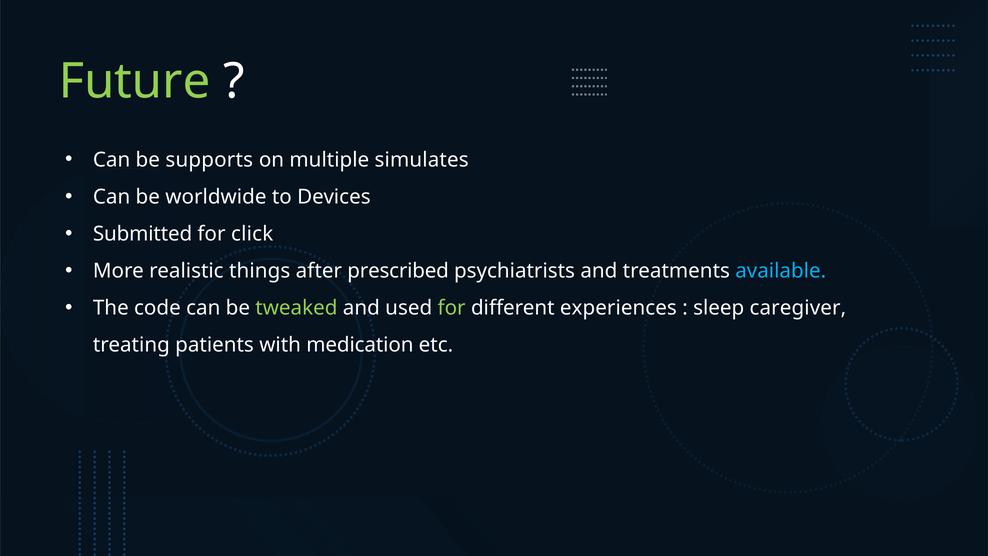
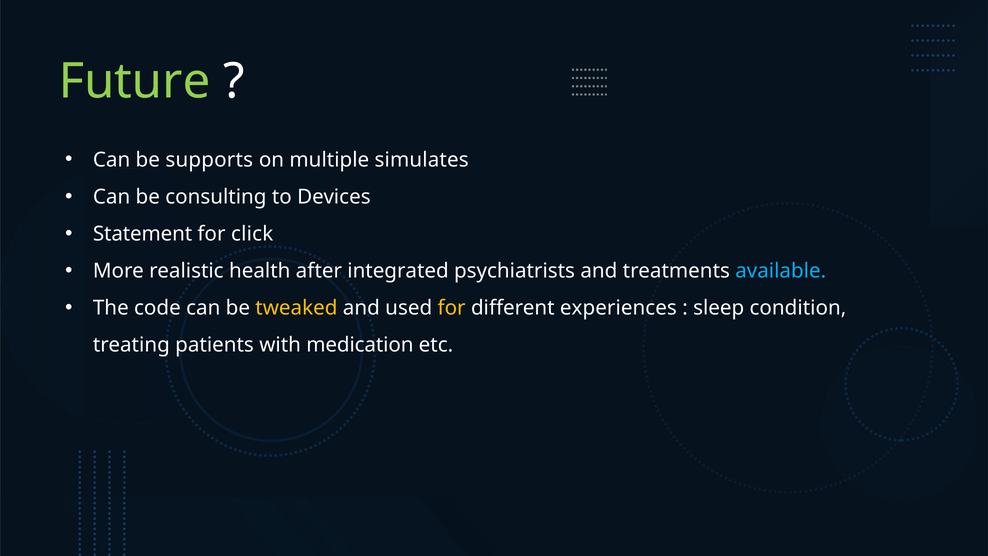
worldwide: worldwide -> consulting
Submitted: Submitted -> Statement
things: things -> health
prescribed: prescribed -> integrated
tweaked colour: light green -> yellow
for at (452, 308) colour: light green -> yellow
caregiver: caregiver -> condition
